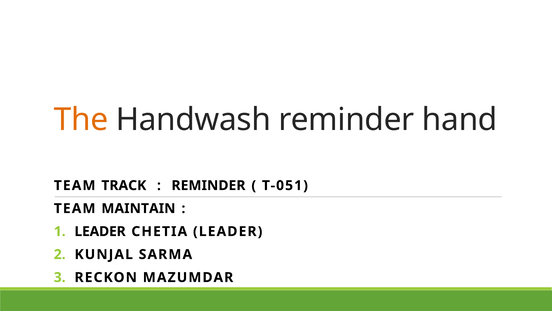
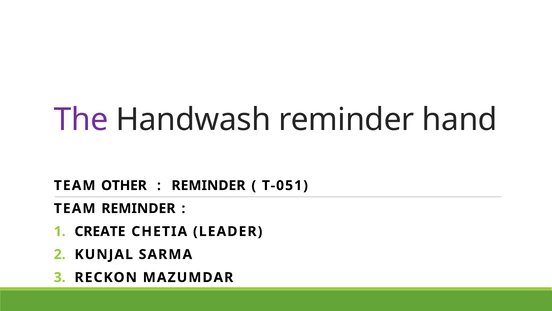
The colour: orange -> purple
TRACK: TRACK -> OTHER
TEAM MAINTAIN: MAINTAIN -> REMINDER
LEADER at (100, 231): LEADER -> CREATE
